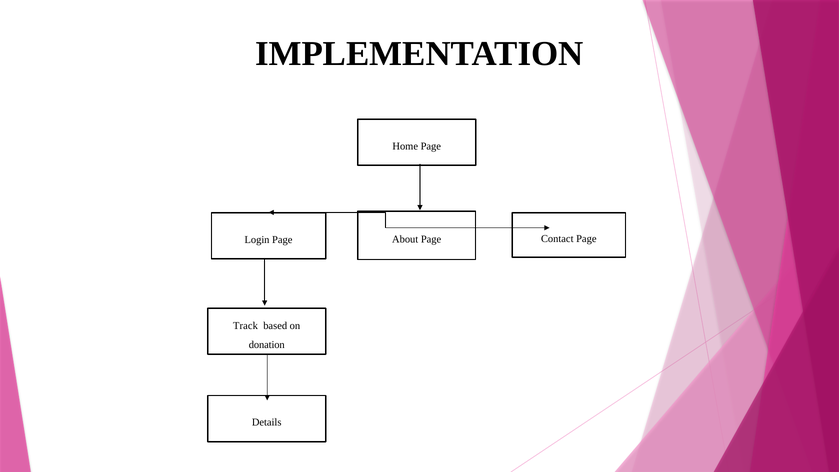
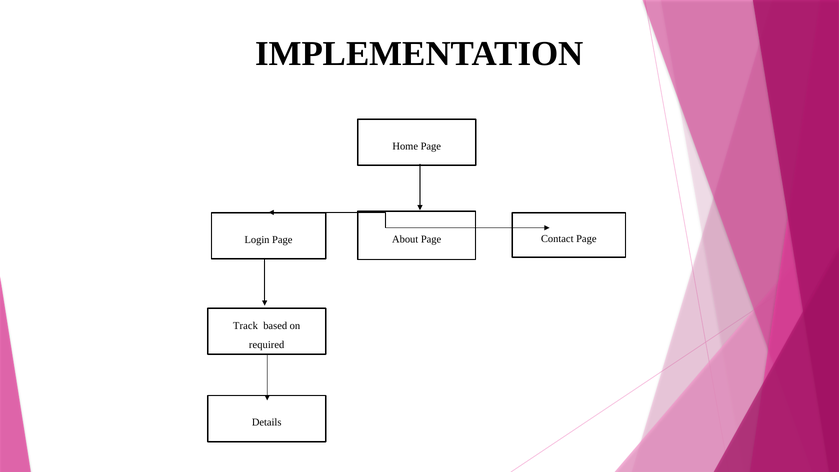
donation: donation -> required
